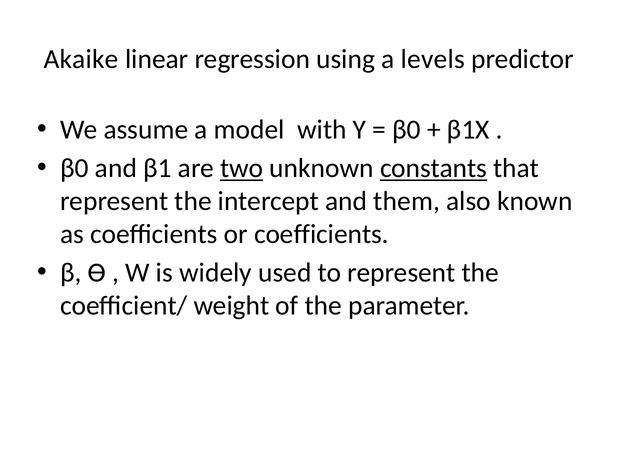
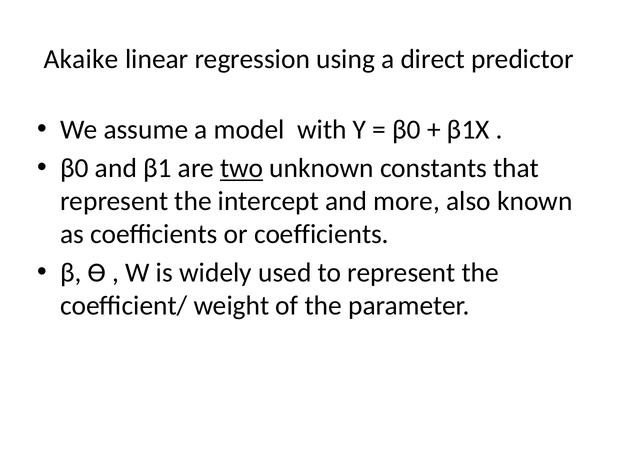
levels: levels -> direct
constants underline: present -> none
them: them -> more
